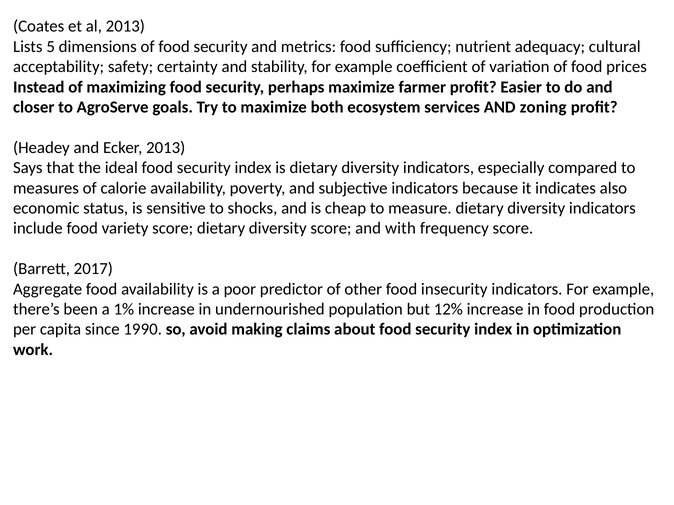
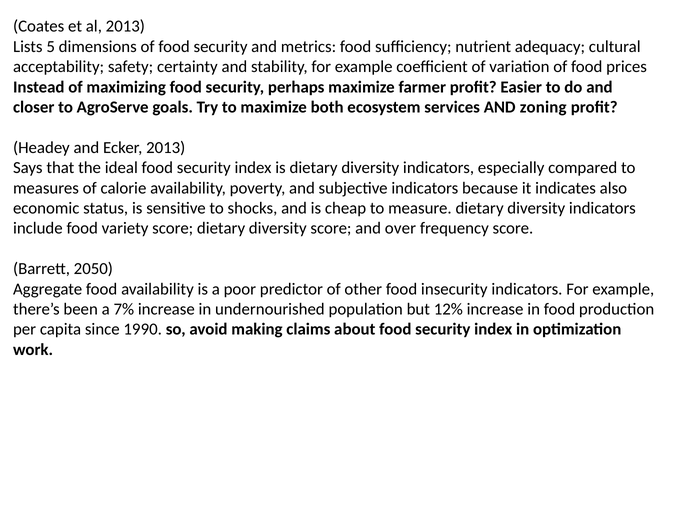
with: with -> over
2017: 2017 -> 2050
1%: 1% -> 7%
